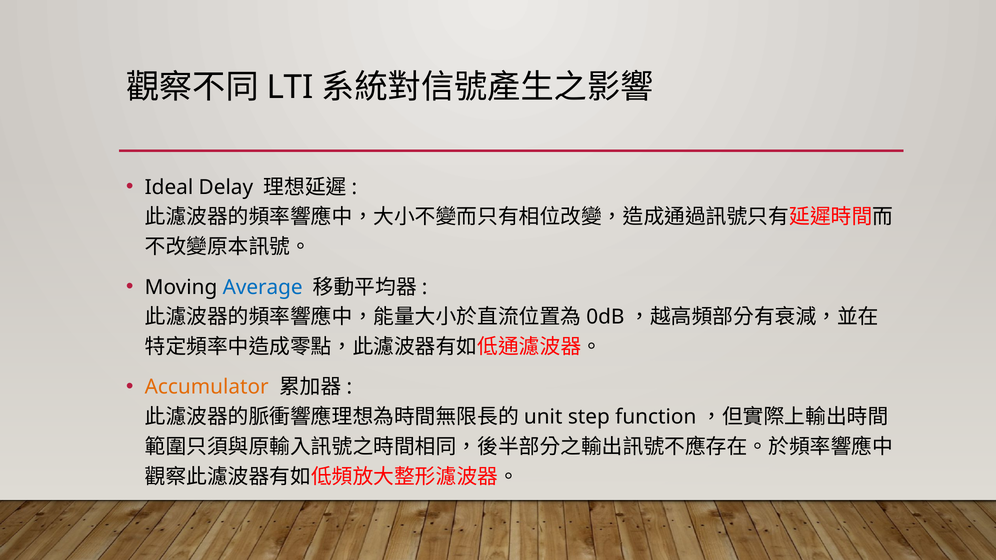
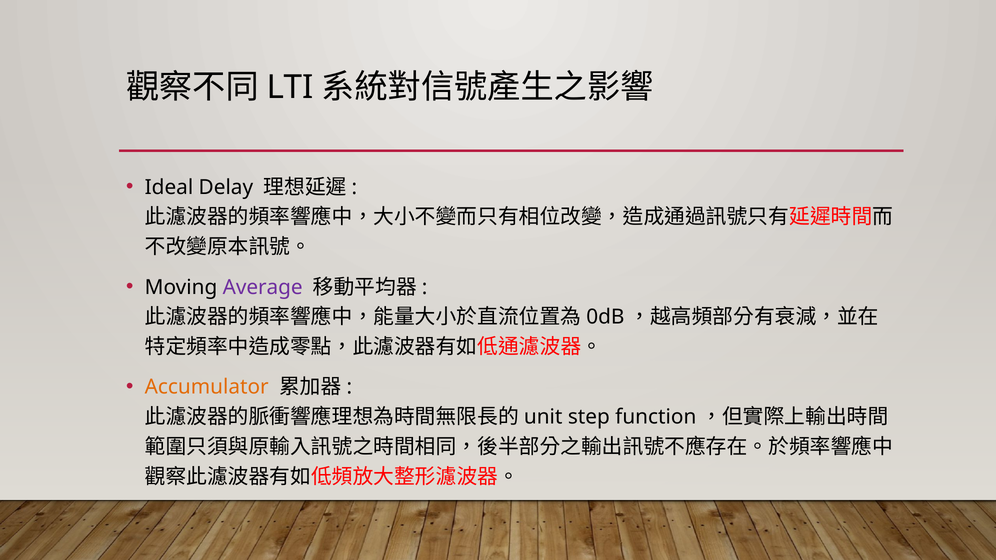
Average colour: blue -> purple
